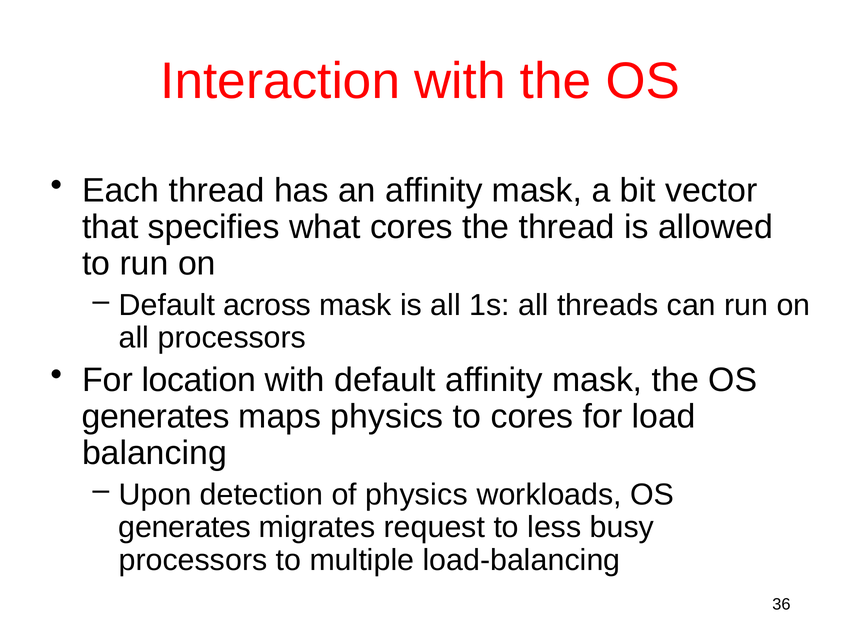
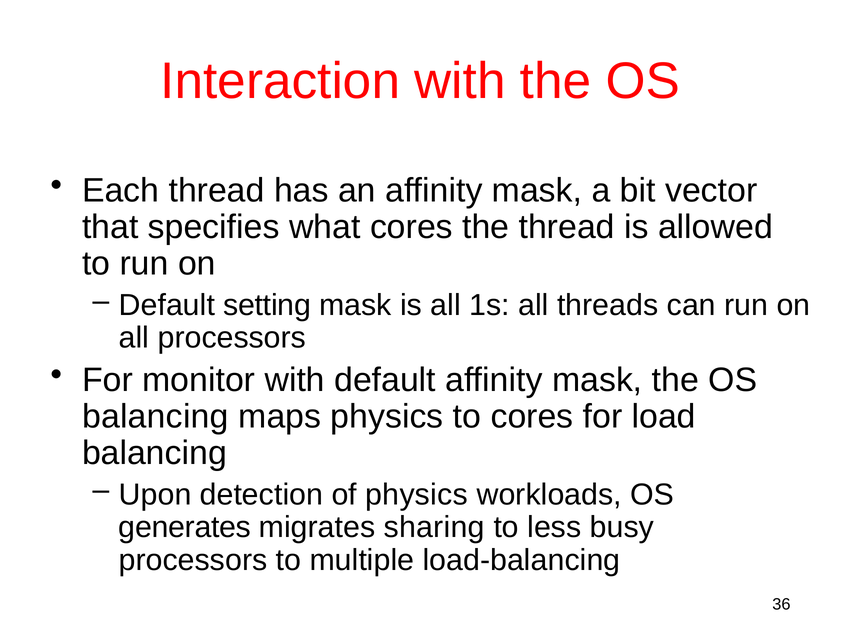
across: across -> setting
location: location -> monitor
generates at (156, 416): generates -> balancing
request: request -> sharing
